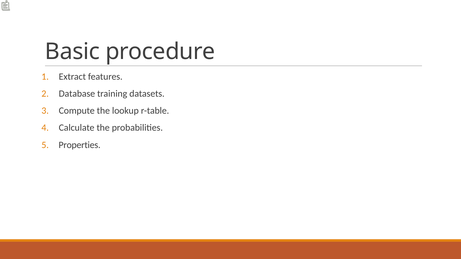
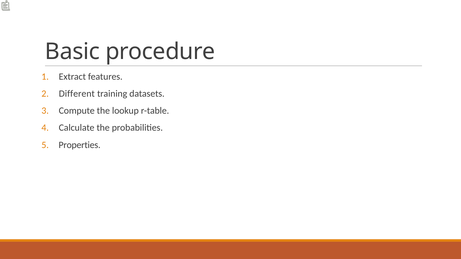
Database: Database -> Different
